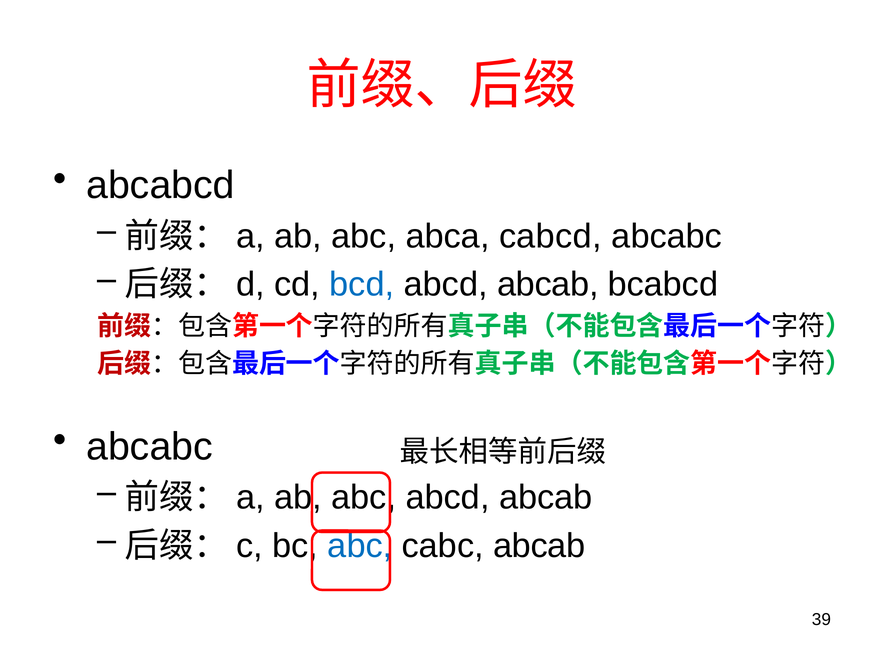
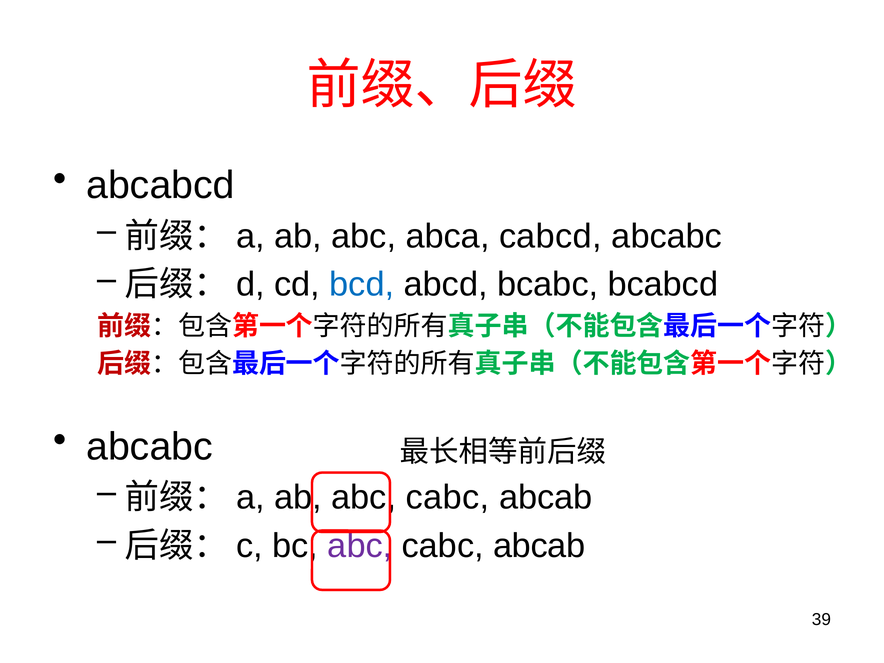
abcab at (548, 284): abcab -> bcabc
ab abc abcd: abcd -> cabc
abc at (360, 546) colour: blue -> purple
